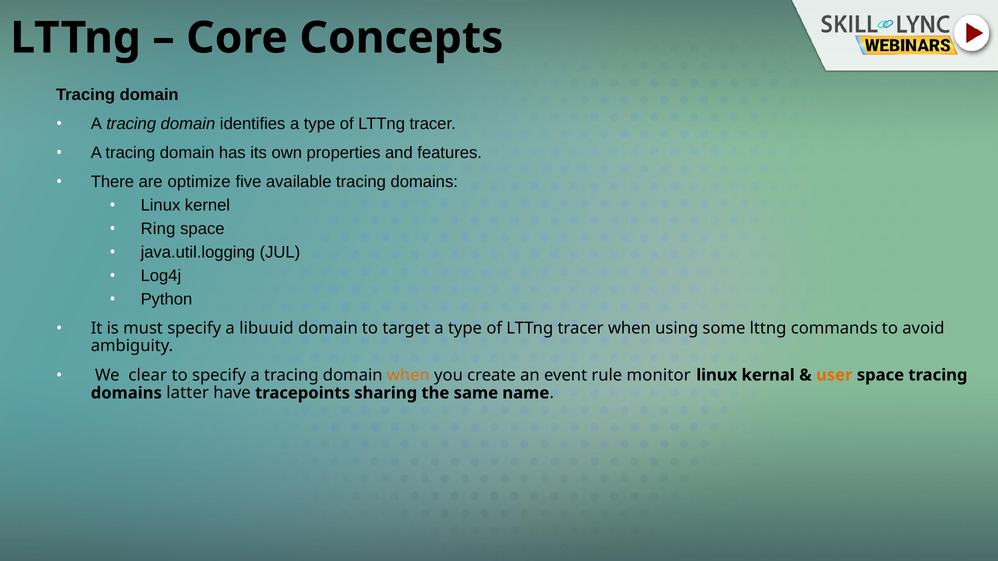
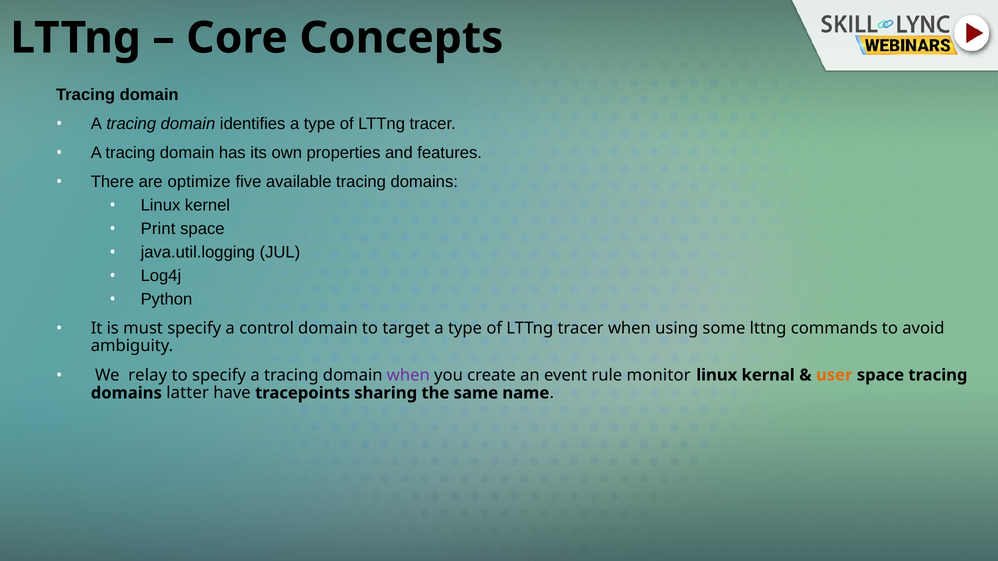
Ring: Ring -> Print
libuuid: libuuid -> control
clear: clear -> relay
when at (408, 375) colour: orange -> purple
